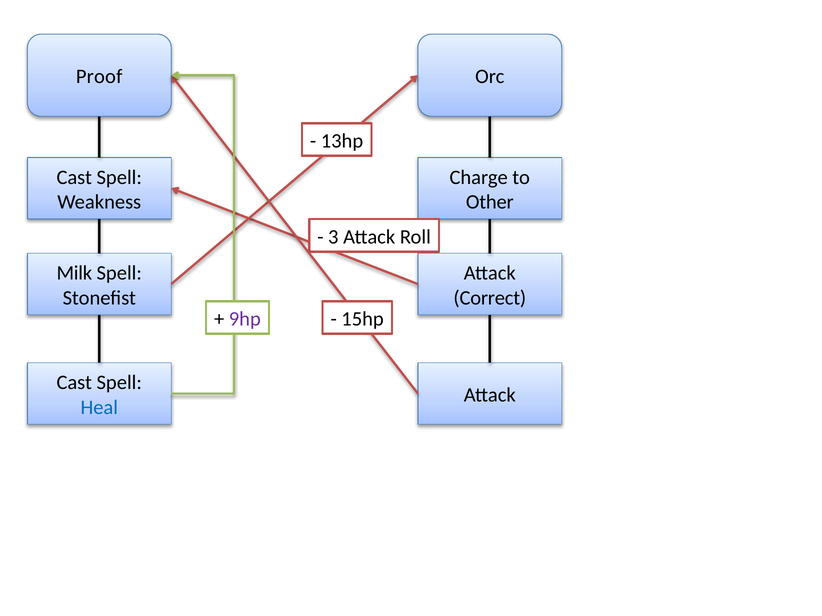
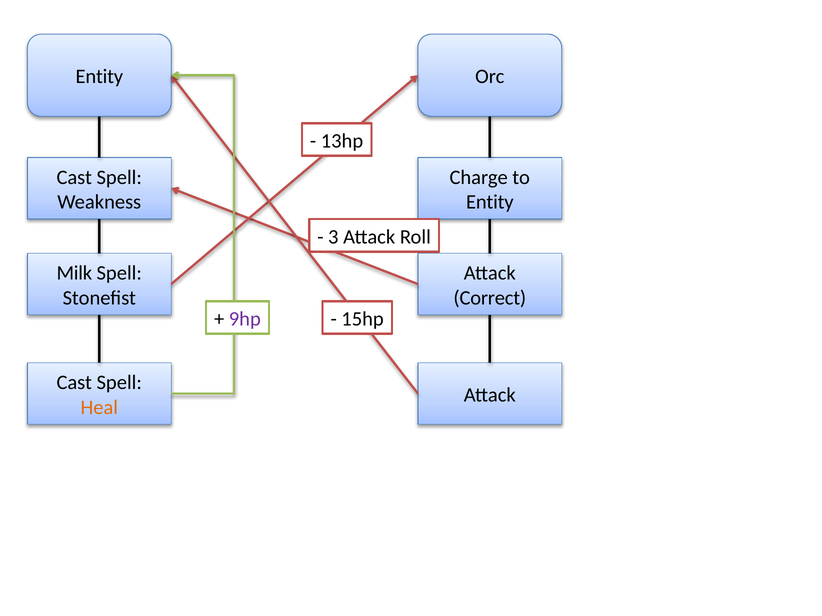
Proof at (99, 77): Proof -> Entity
Other at (490, 202): Other -> Entity
Heal colour: blue -> orange
